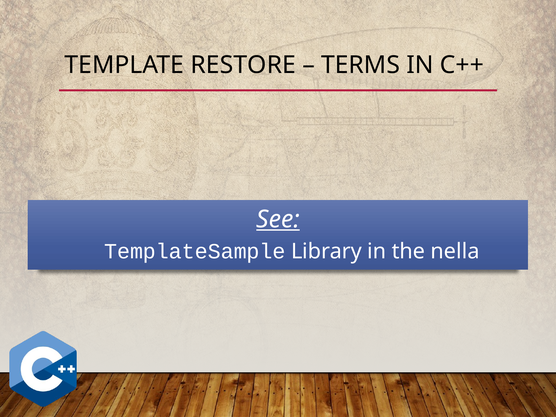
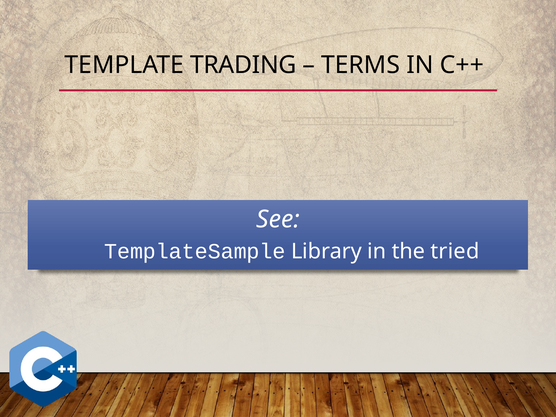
RESTORE: RESTORE -> TRADING
See underline: present -> none
nella: nella -> tried
